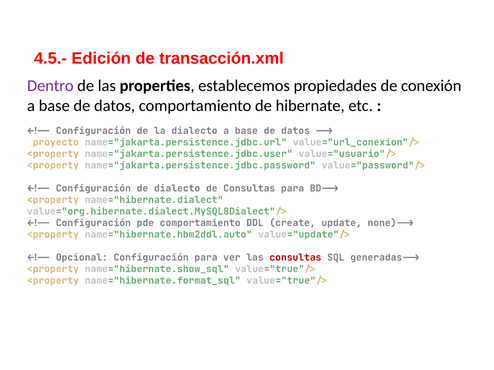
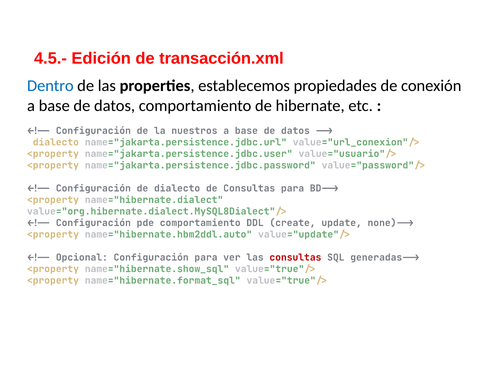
Dentro colour: purple -> blue
la dialecto: dialecto -> nuestros
<proyecto: <proyecto -> <dialecto
